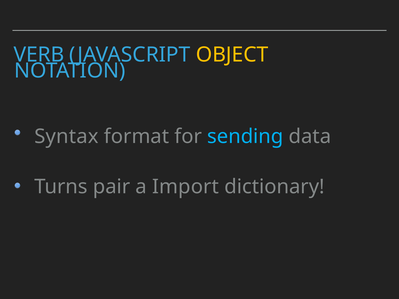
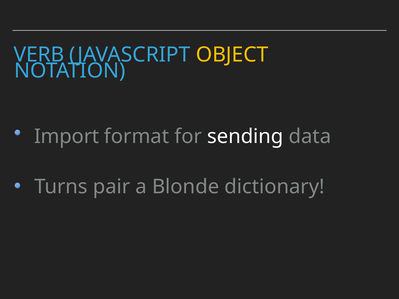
Syntax: Syntax -> Import
sending colour: light blue -> white
Import: Import -> Blonde
